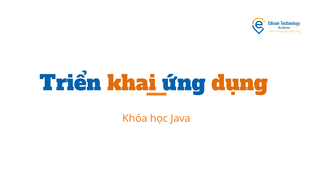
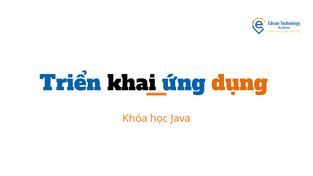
khai colour: orange -> black
